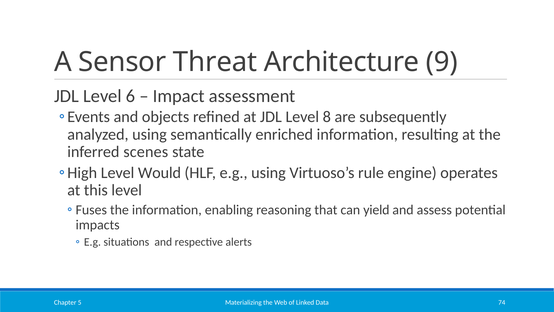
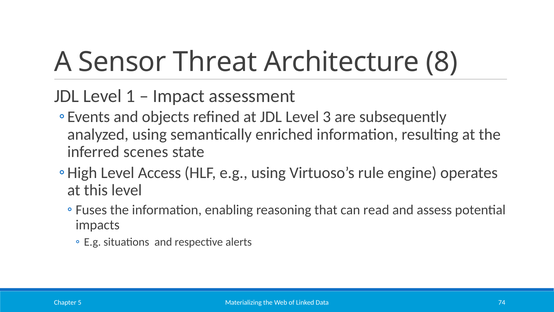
9: 9 -> 8
6: 6 -> 1
8: 8 -> 3
Would: Would -> Access
yield: yield -> read
